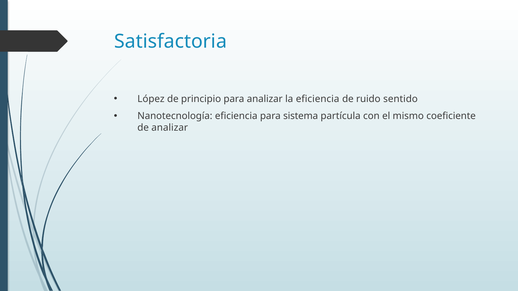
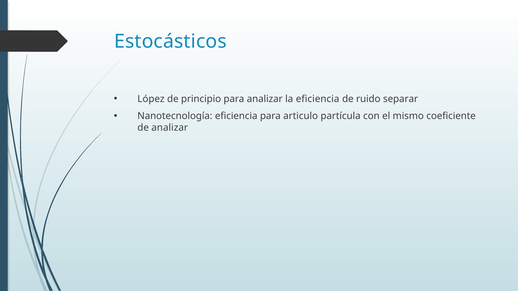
Satisfactoria: Satisfactoria -> Estocásticos
sentido: sentido -> separar
sistema: sistema -> articulo
